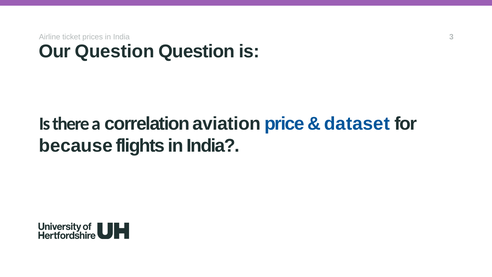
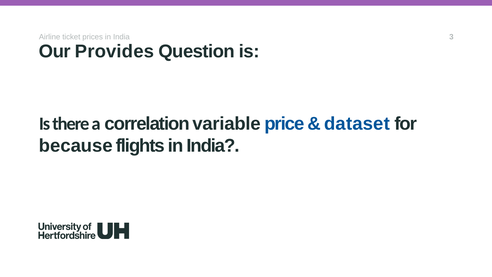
Our Question: Question -> Provides
aviation: aviation -> variable
